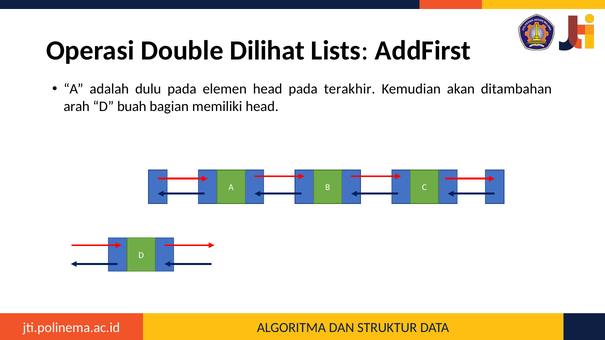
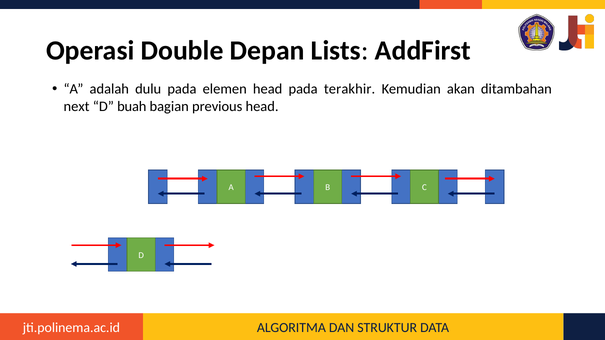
Dilihat: Dilihat -> Depan
arah: arah -> next
memiliki: memiliki -> previous
